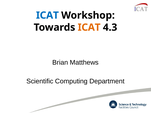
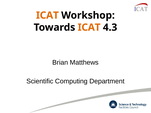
ICAT at (47, 15) colour: blue -> orange
